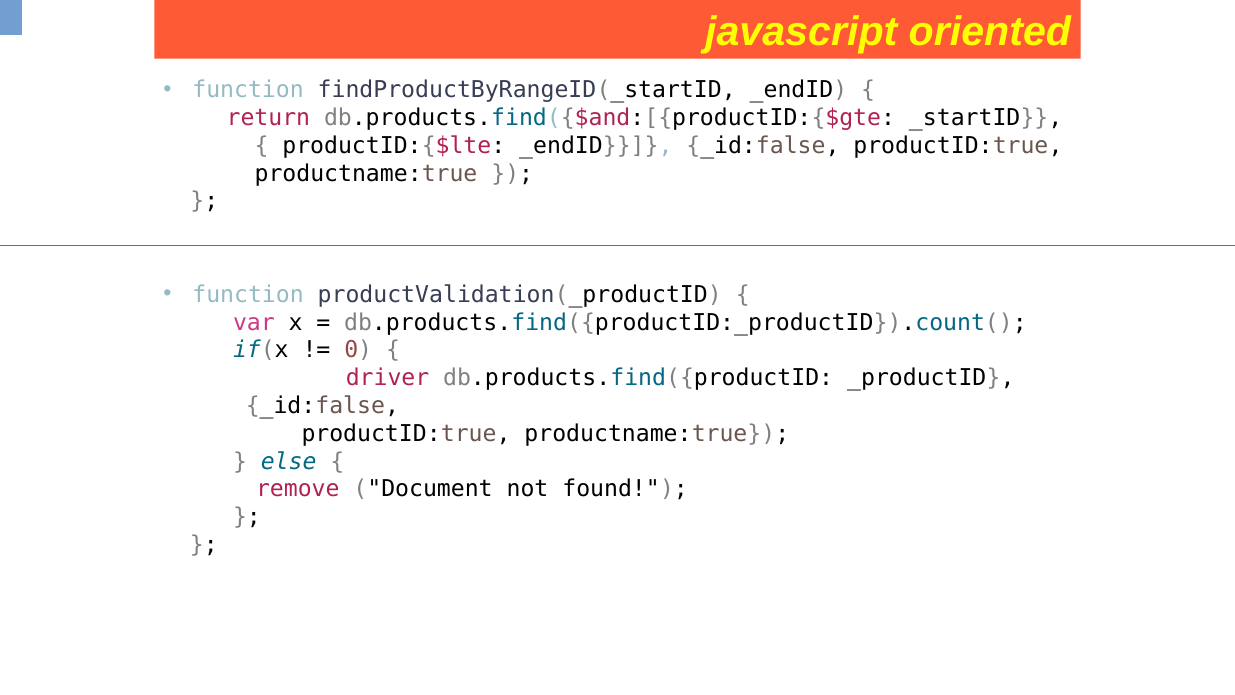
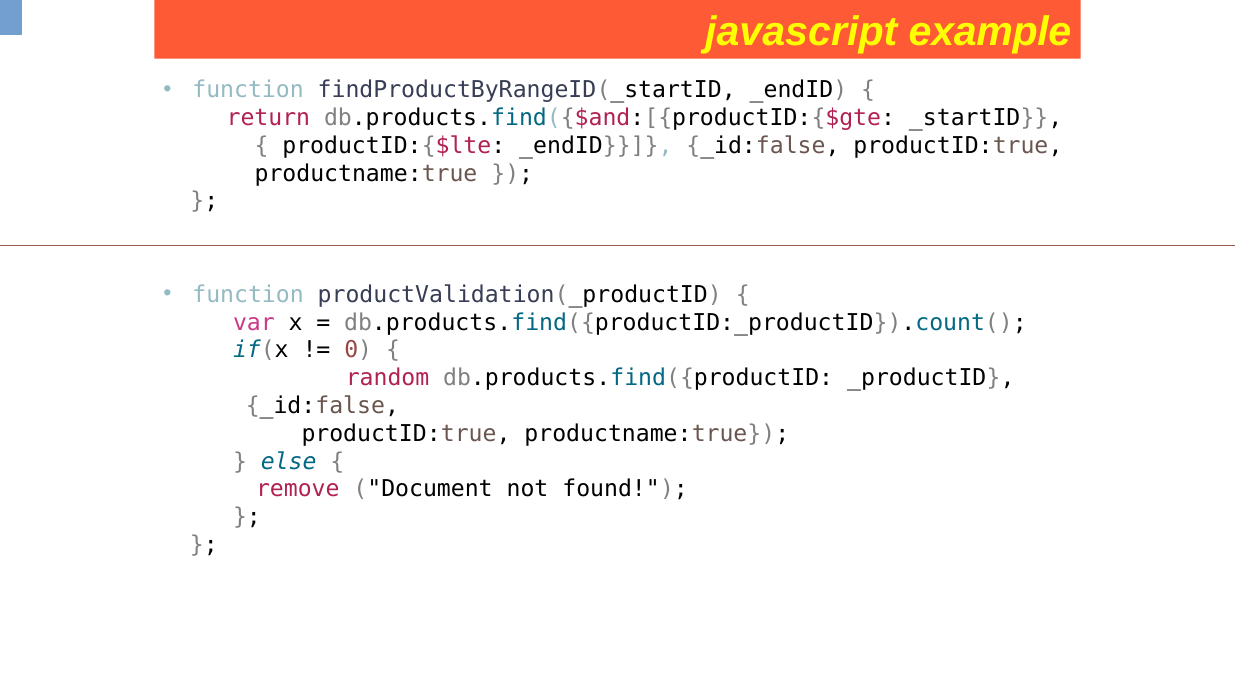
oriented: oriented -> example
driver: driver -> random
